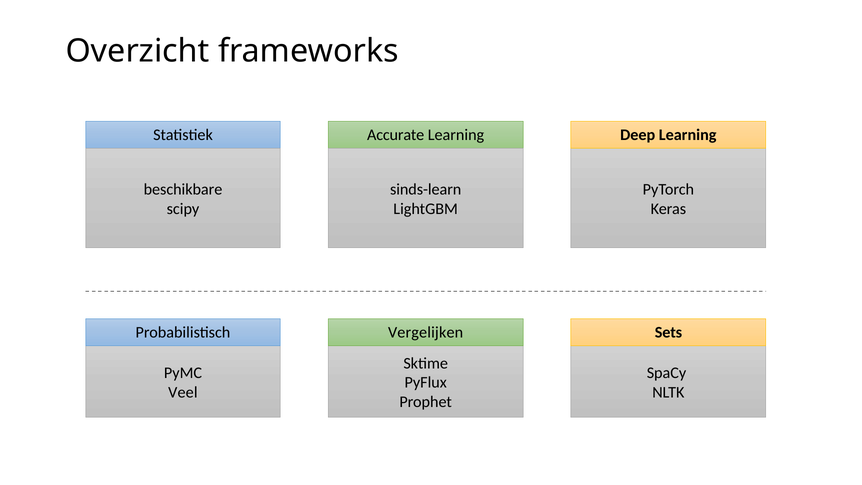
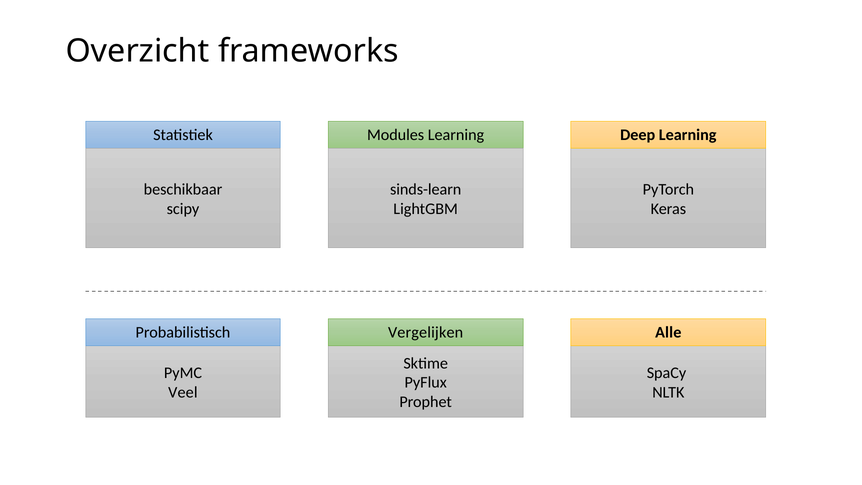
Accurate: Accurate -> Modules
beschikbare: beschikbare -> beschikbaar
Sets: Sets -> Alle
